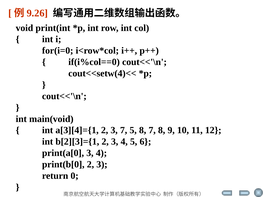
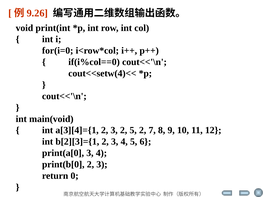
3 7: 7 -> 2
5 8: 8 -> 2
